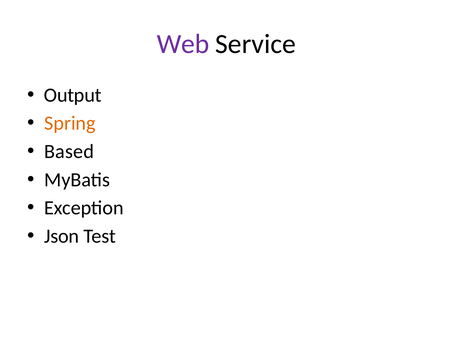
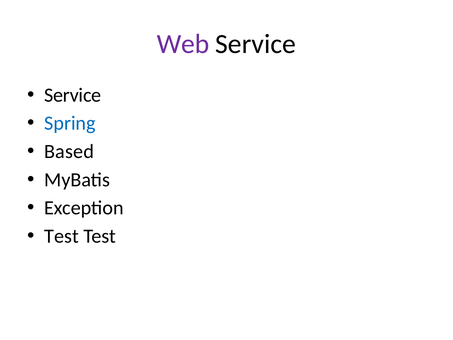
Output at (73, 95): Output -> Service
Spring colour: orange -> blue
Json at (62, 236): Json -> Test
